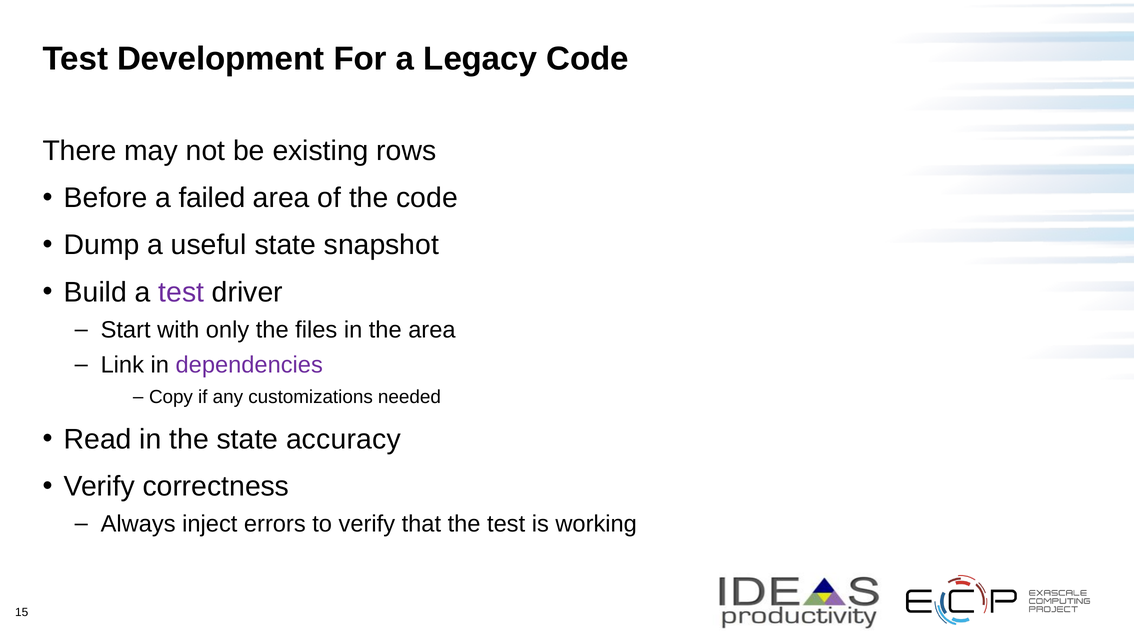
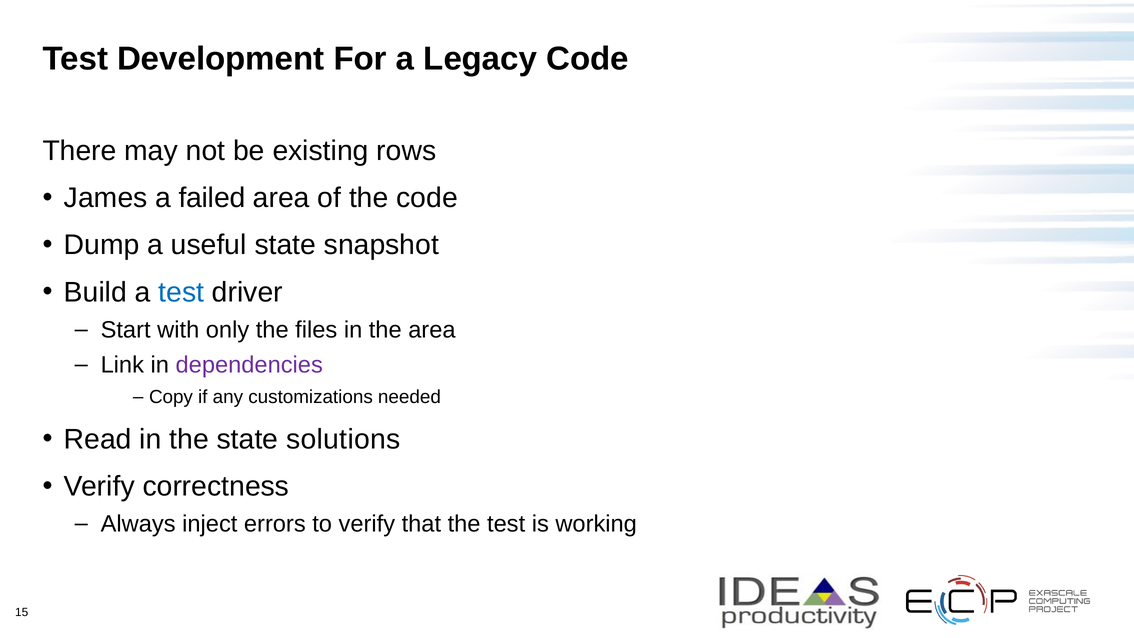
Before: Before -> James
test at (181, 292) colour: purple -> blue
accuracy: accuracy -> solutions
